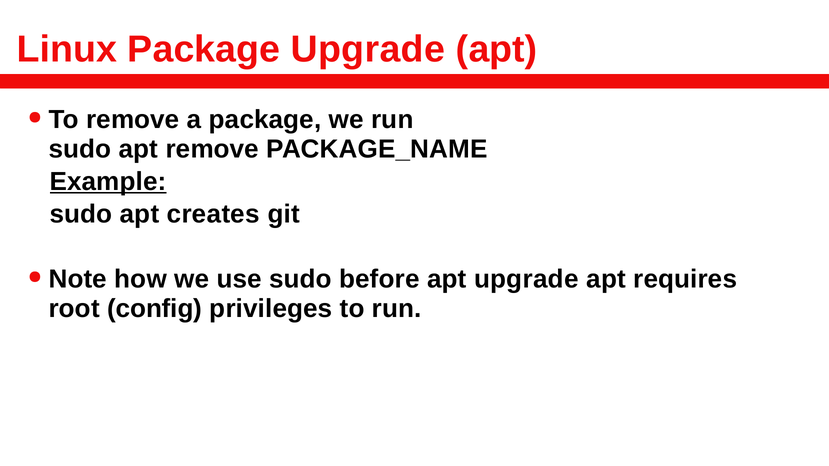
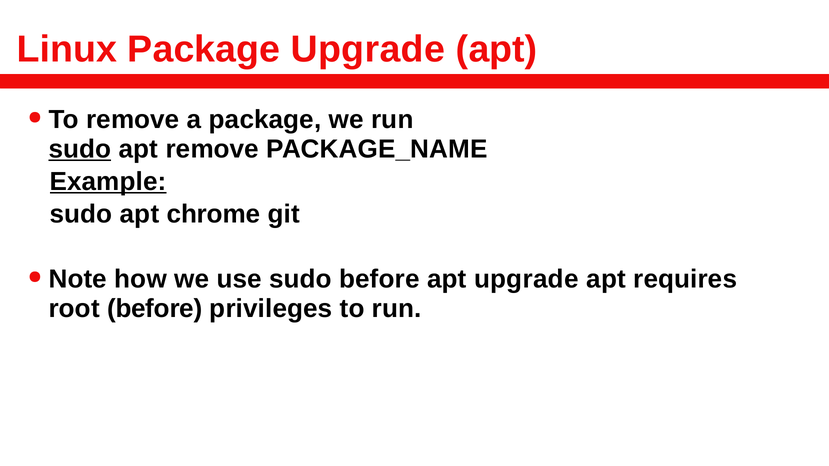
sudo at (80, 149) underline: none -> present
creates: creates -> chrome
root config: config -> before
